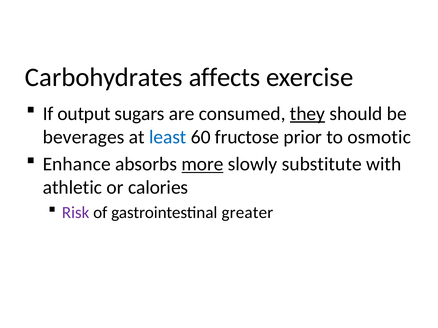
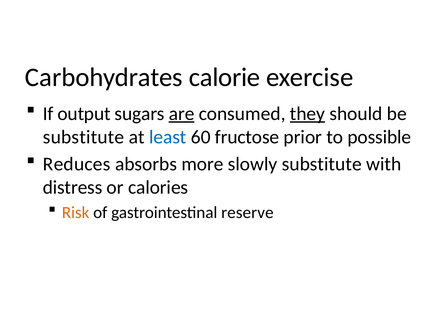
affects: affects -> calorie
are underline: none -> present
beverages at (84, 137): beverages -> substitute
osmotic: osmotic -> possible
Enhance: Enhance -> Reduces
more underline: present -> none
athletic: athletic -> distress
Risk colour: purple -> orange
greater: greater -> reserve
